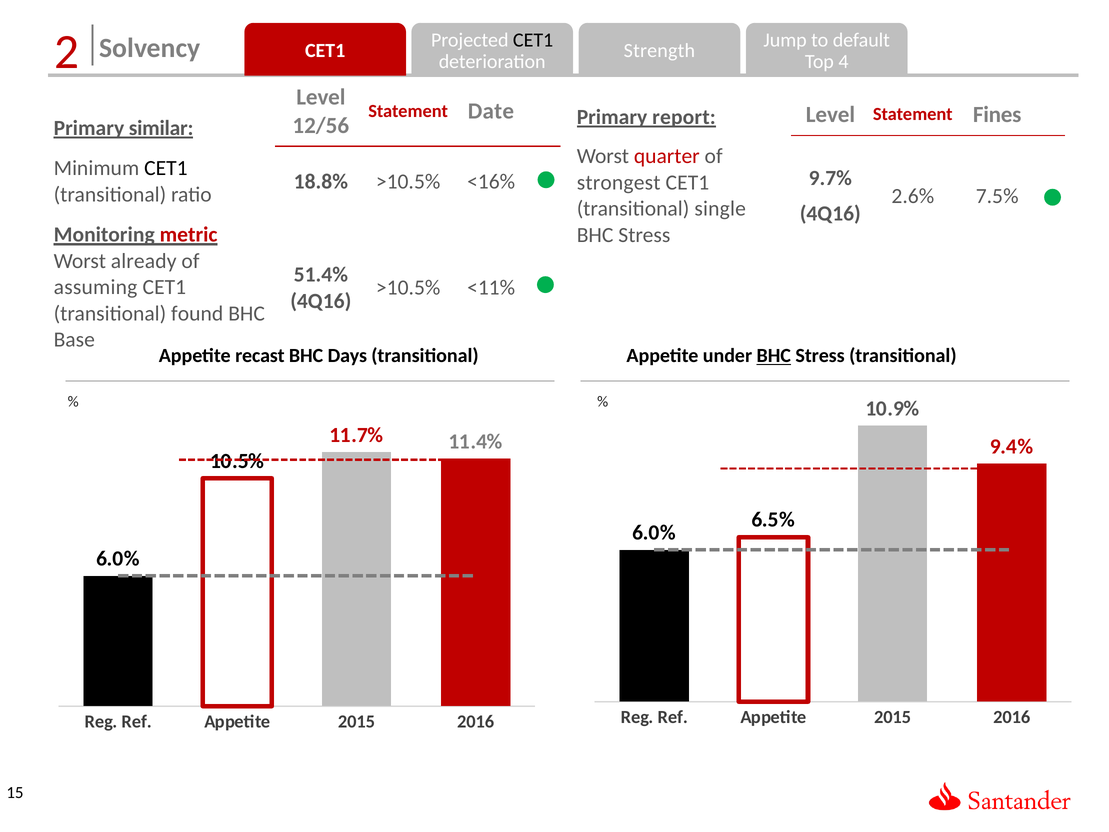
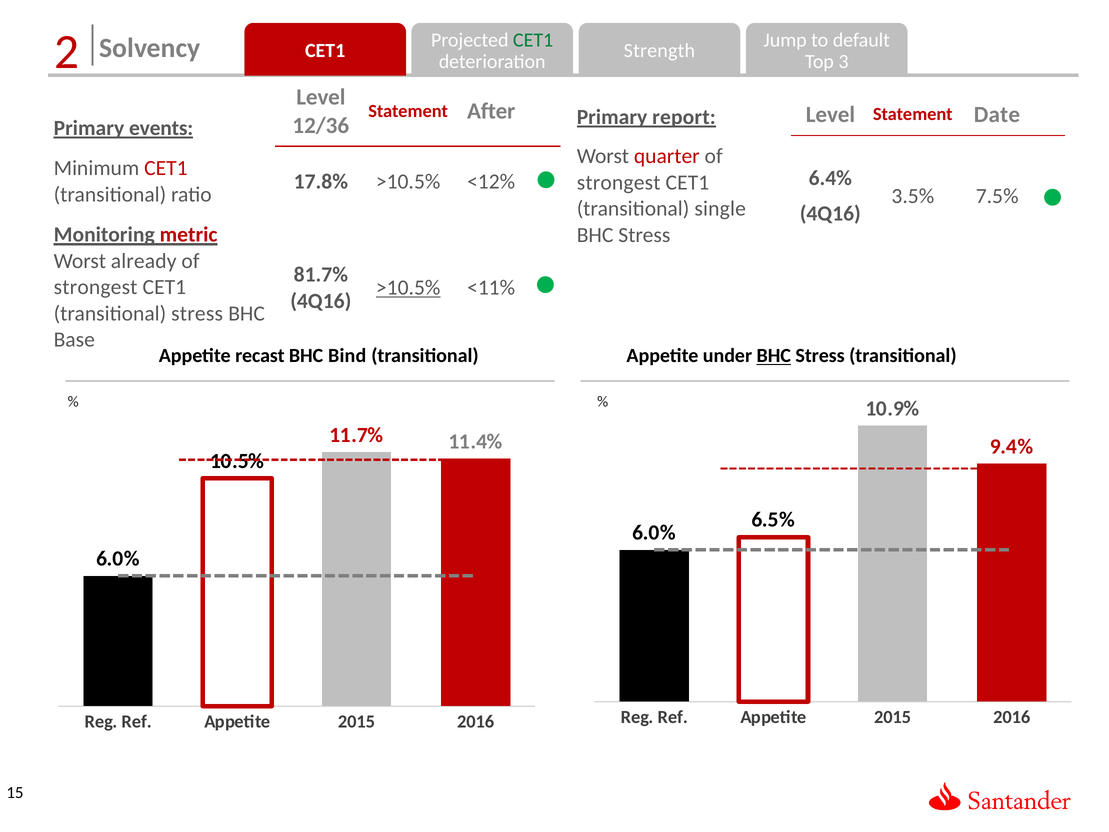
CET1 at (533, 40) colour: black -> green
4: 4 -> 3
Date: Date -> After
Fines: Fines -> Date
12/56: 12/56 -> 12/36
similar: similar -> events
CET1 at (166, 168) colour: black -> red
9.7%: 9.7% -> 6.4%
18.8%: 18.8% -> 17.8%
<16%: <16% -> <12%
2.6%: 2.6% -> 3.5%
51.4%: 51.4% -> 81.7%
assuming at (96, 287): assuming -> strongest
>10.5% at (408, 288) underline: none -> present
transitional found: found -> stress
Days: Days -> Bind
